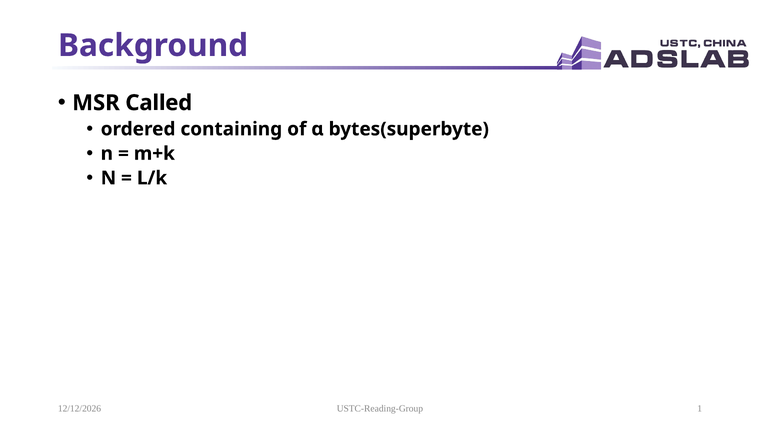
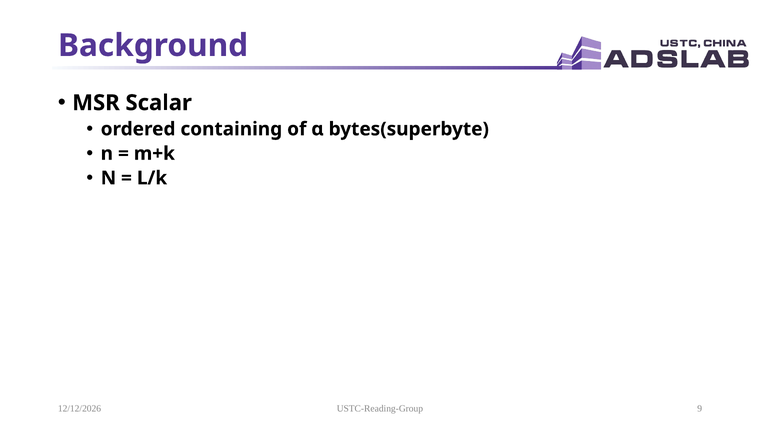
Called: Called -> Scalar
1: 1 -> 9
